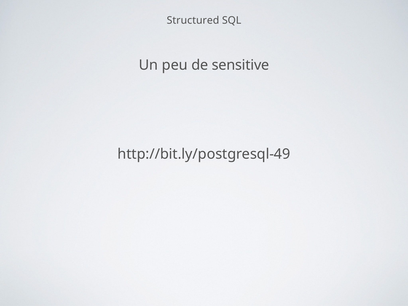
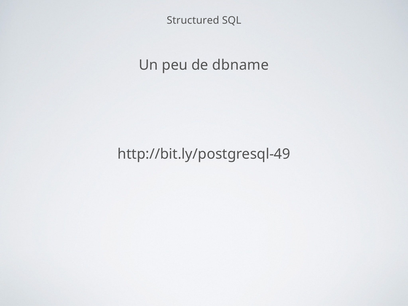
sensitive: sensitive -> dbname
